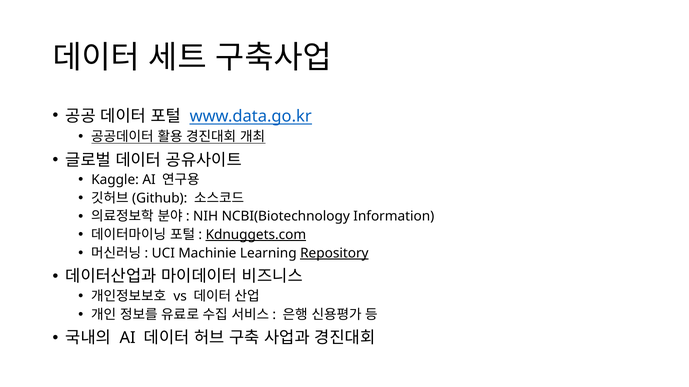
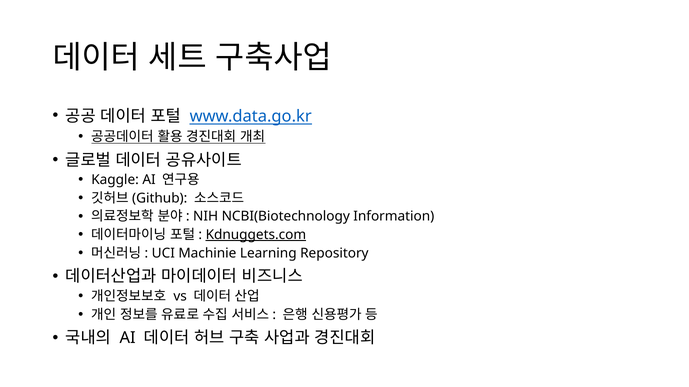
Repository underline: present -> none
